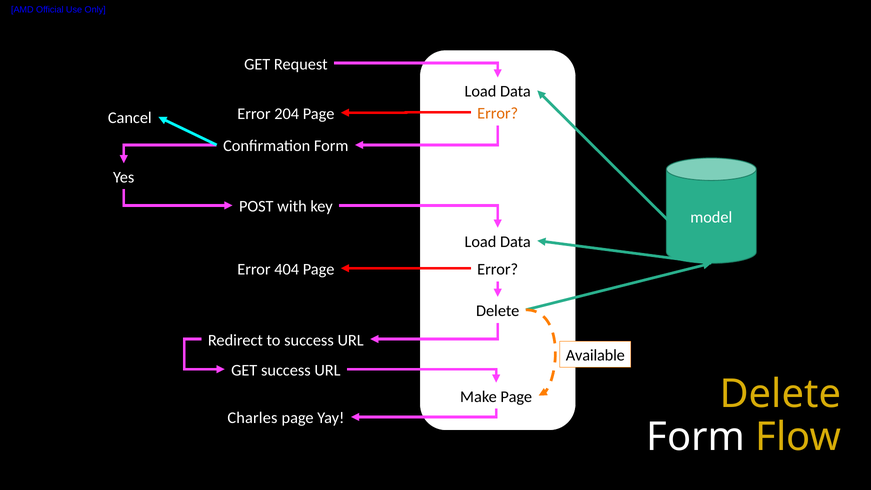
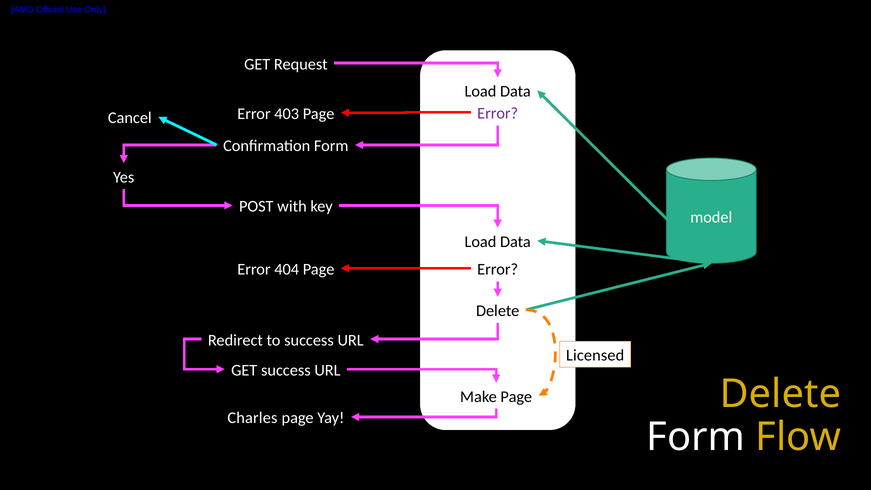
Error at (498, 113) colour: orange -> purple
204: 204 -> 403
Available: Available -> Licensed
